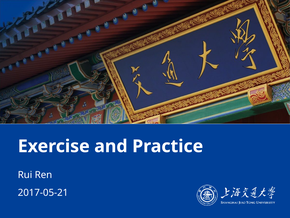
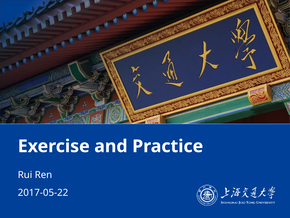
2017-05-21: 2017-05-21 -> 2017-05-22
